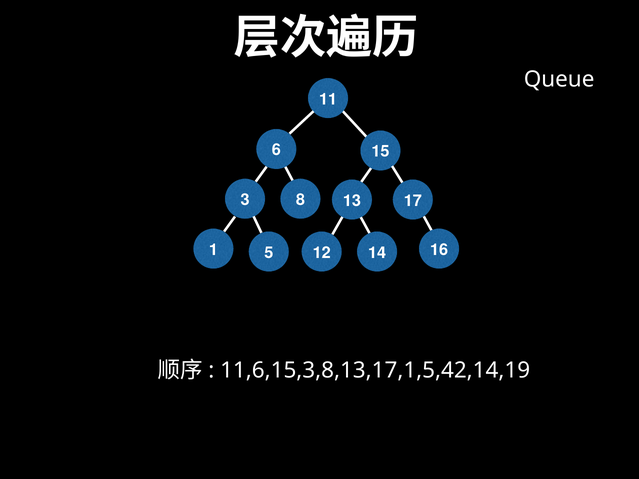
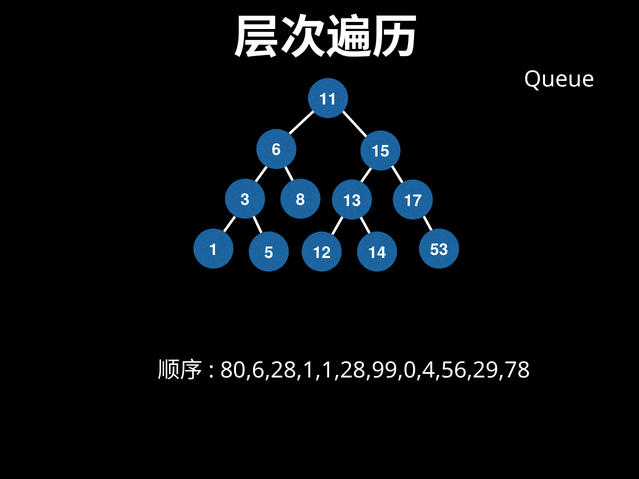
16: 16 -> 53
11,6,15,3,8,13,17,1,5,42,14,19: 11,6,15,3,8,13,17,1,5,42,14,19 -> 80,6,28,1,1,28,99,0,4,56,29,78
